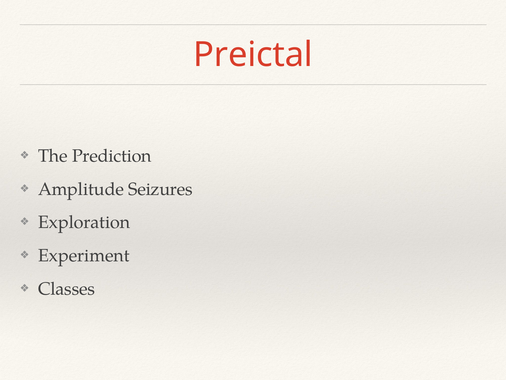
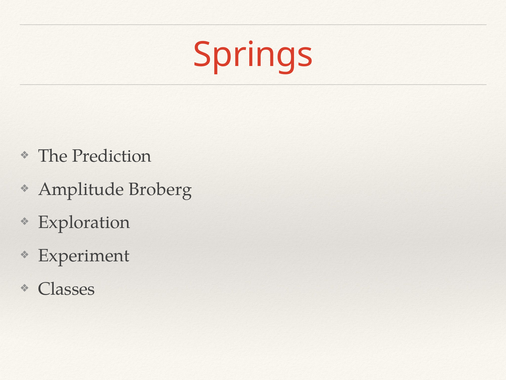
Preictal: Preictal -> Springs
Seizures: Seizures -> Broberg
